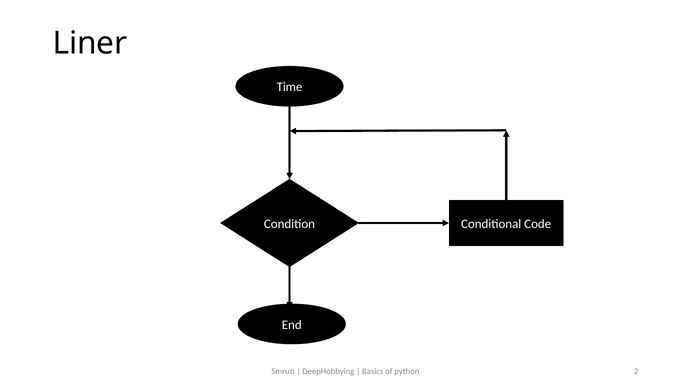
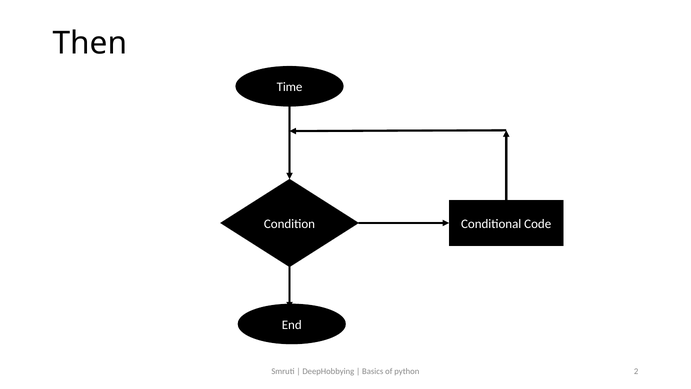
Liner: Liner -> Then
